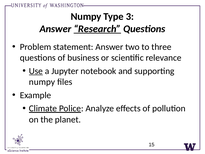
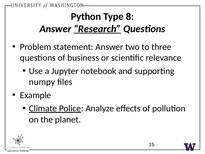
Numpy at (86, 16): Numpy -> Python
3: 3 -> 8
Use underline: present -> none
